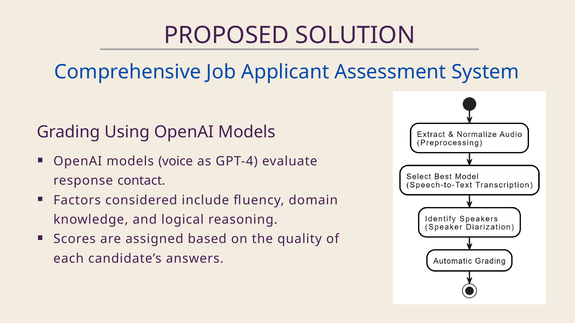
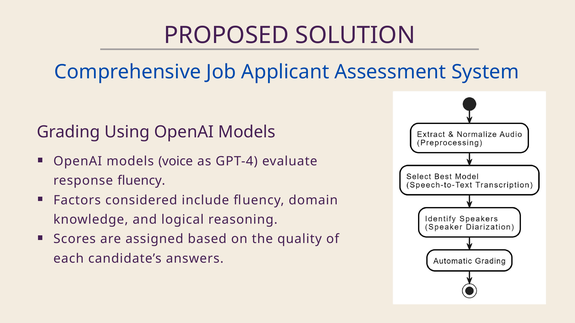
response contact: contact -> fluency
